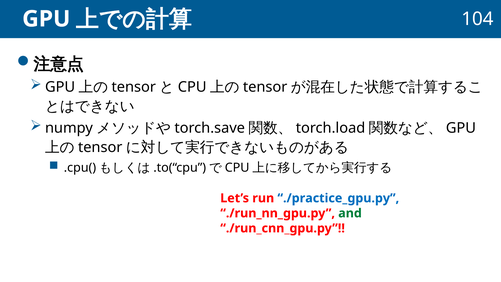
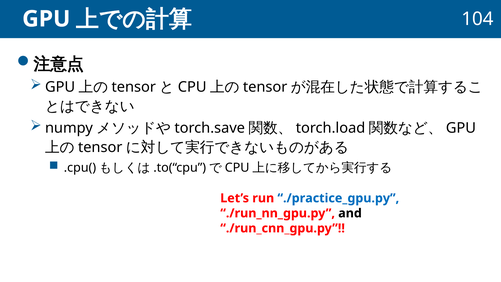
and colour: green -> black
